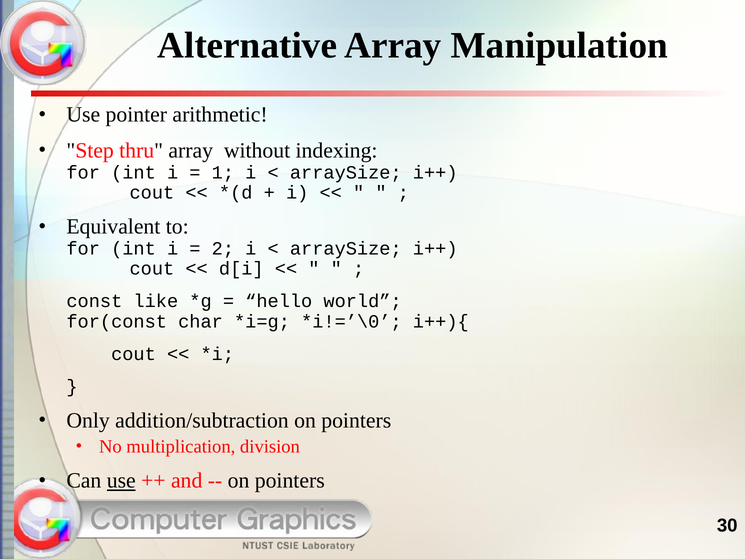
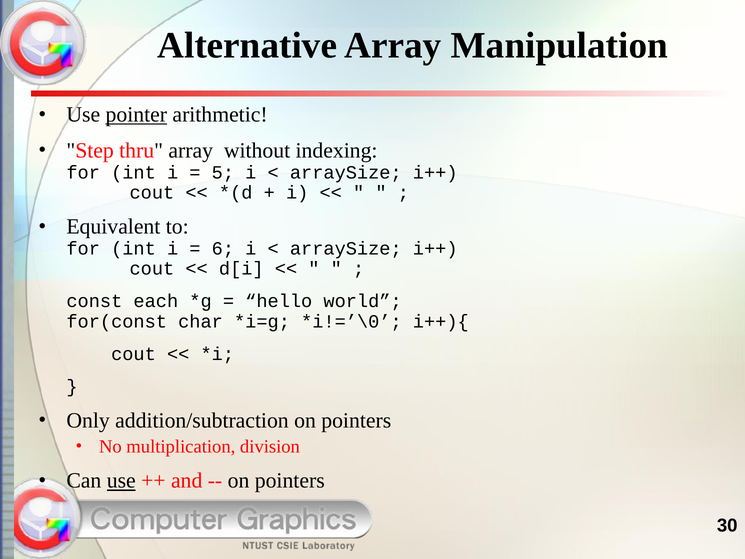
pointer underline: none -> present
1: 1 -> 5
2: 2 -> 6
like: like -> each
